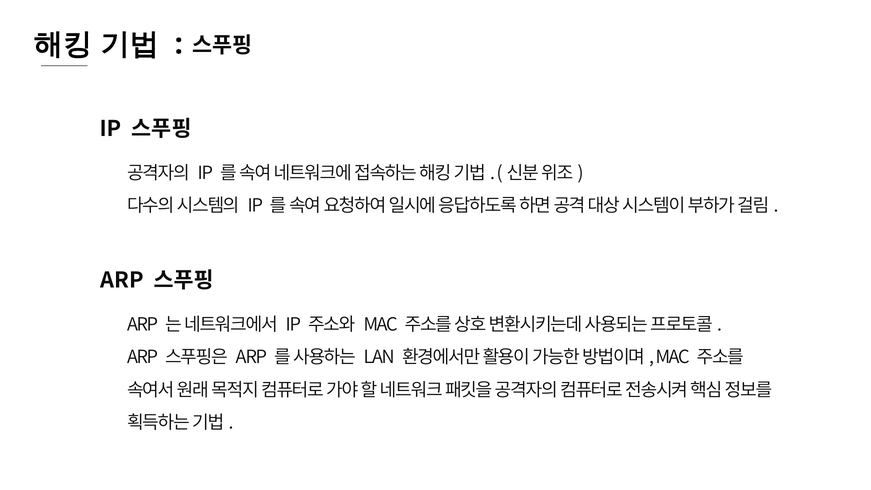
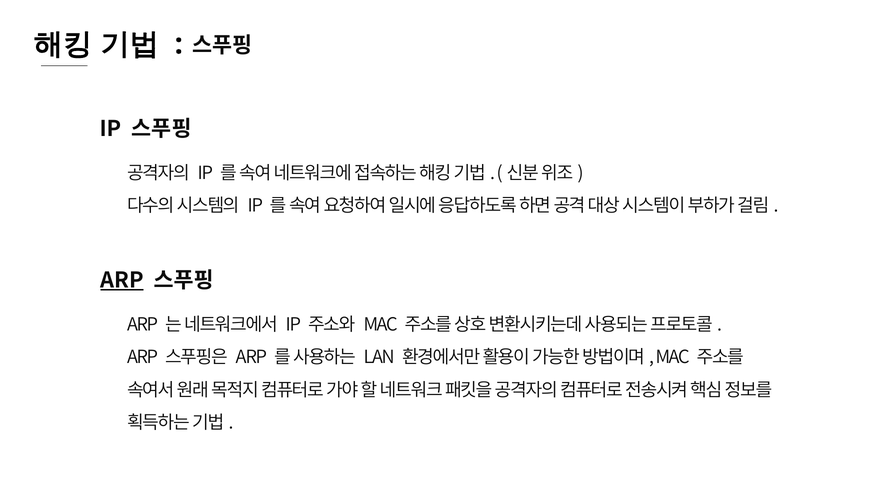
ARP at (122, 280) underline: none -> present
